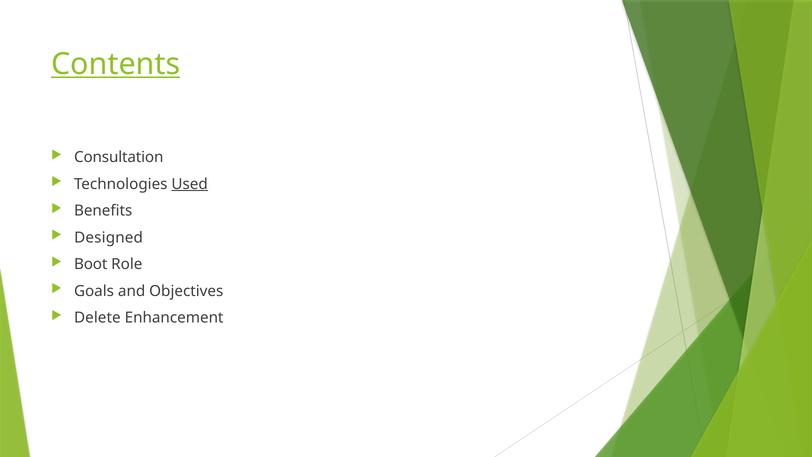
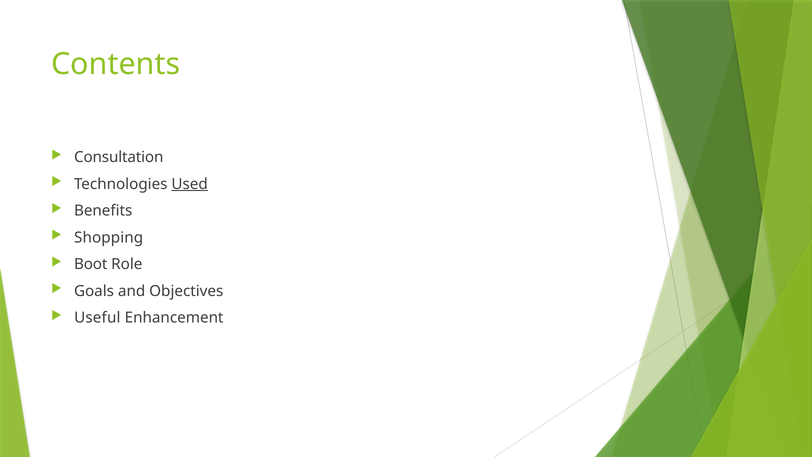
Contents underline: present -> none
Designed: Designed -> Shopping
Delete: Delete -> Useful
